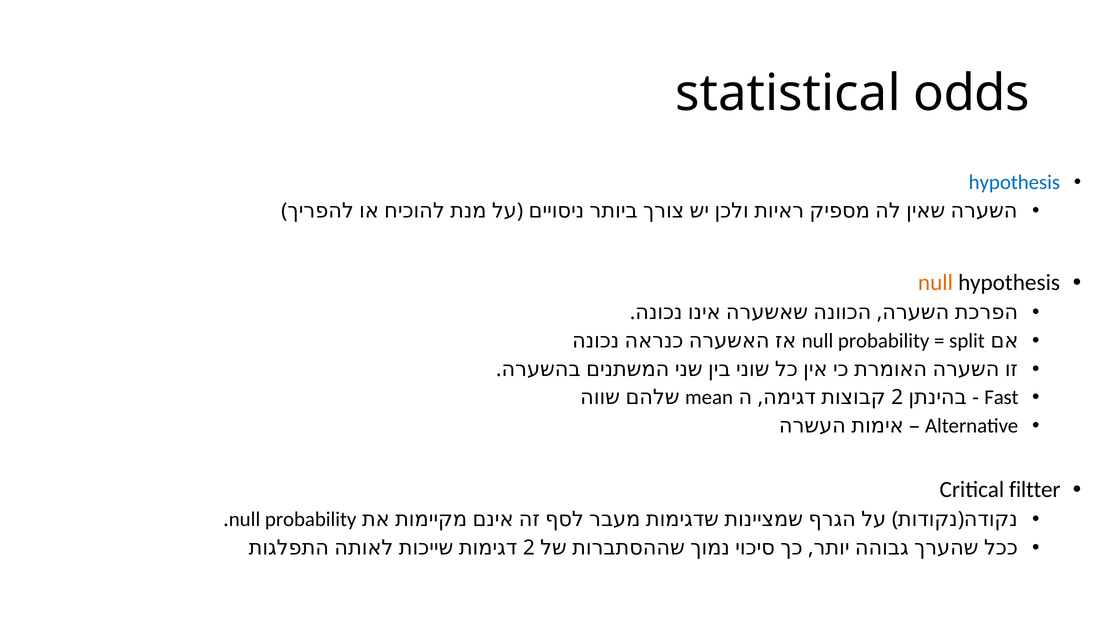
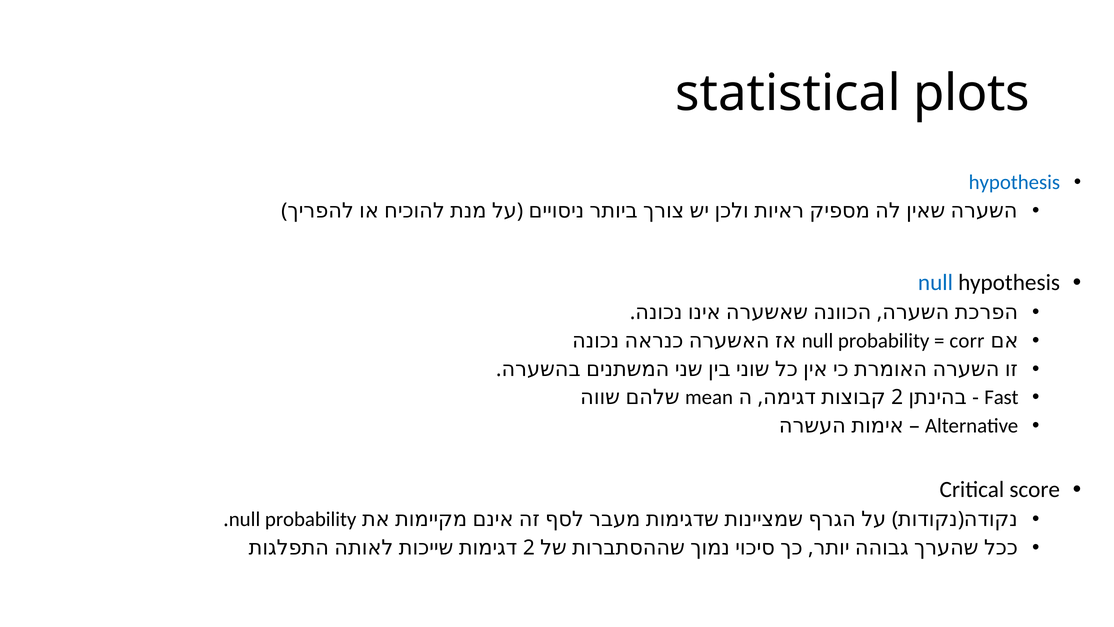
odds: odds -> plots
null at (935, 283) colour: orange -> blue
split: split -> corr
filtter: filtter -> score
